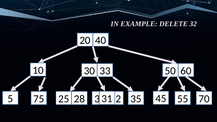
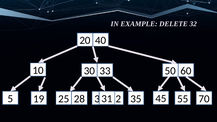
75: 75 -> 19
